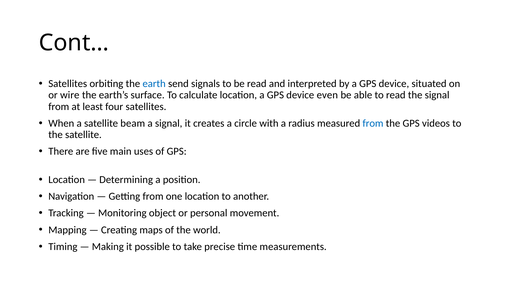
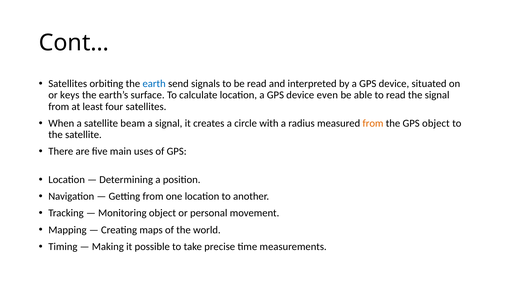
wire: wire -> keys
from at (373, 123) colour: blue -> orange
GPS videos: videos -> object
